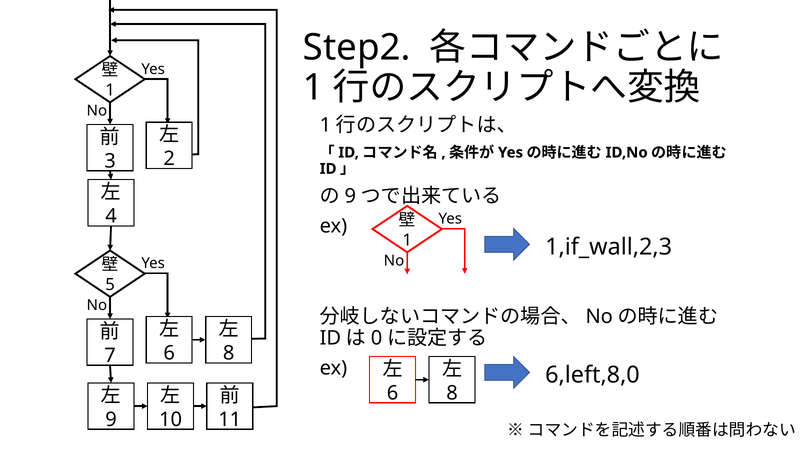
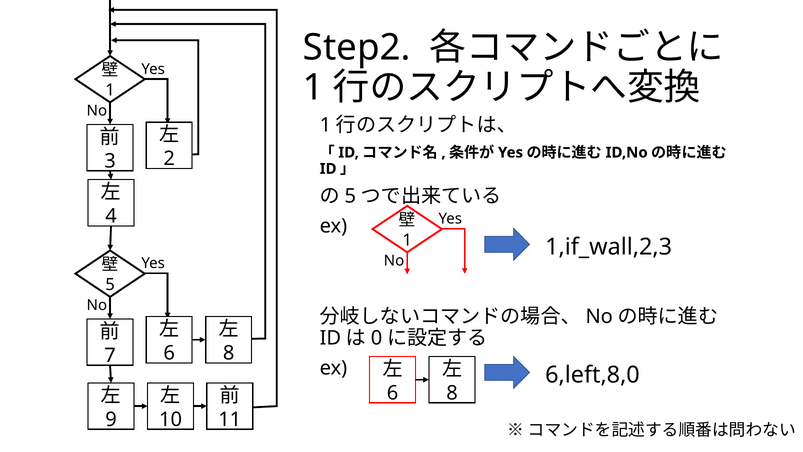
9 at (350, 196): 9 -> 5
